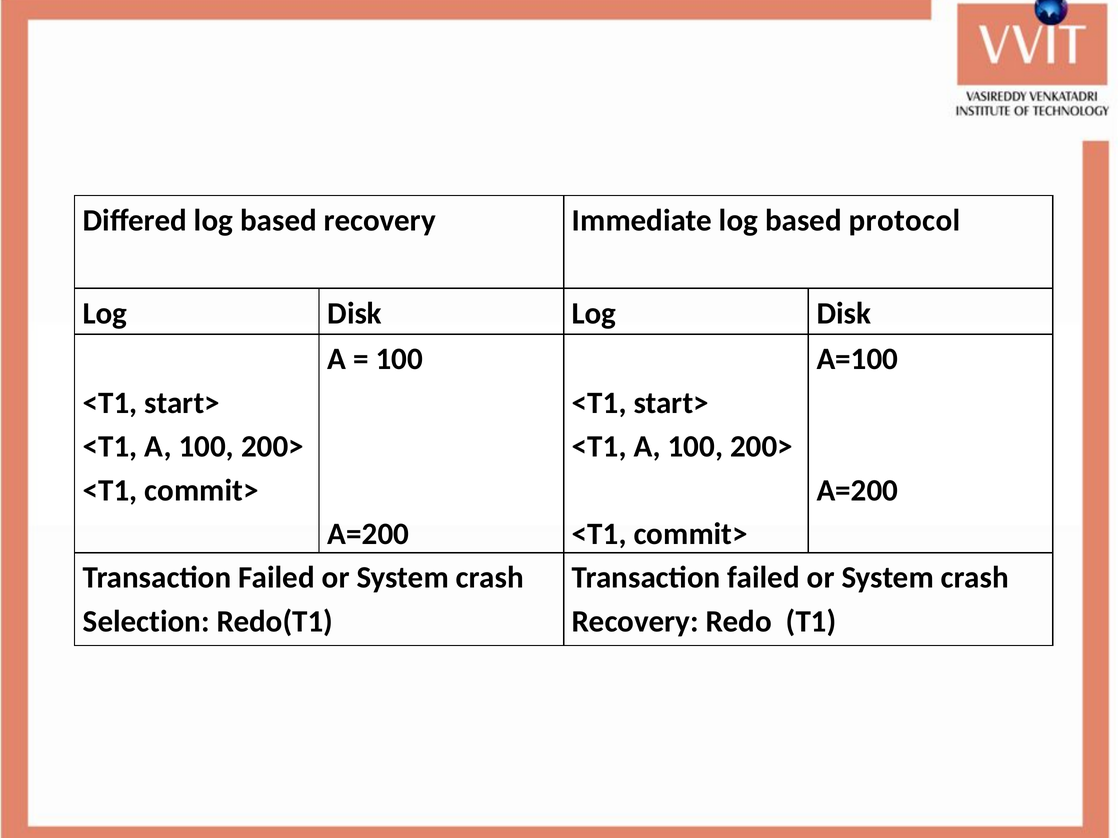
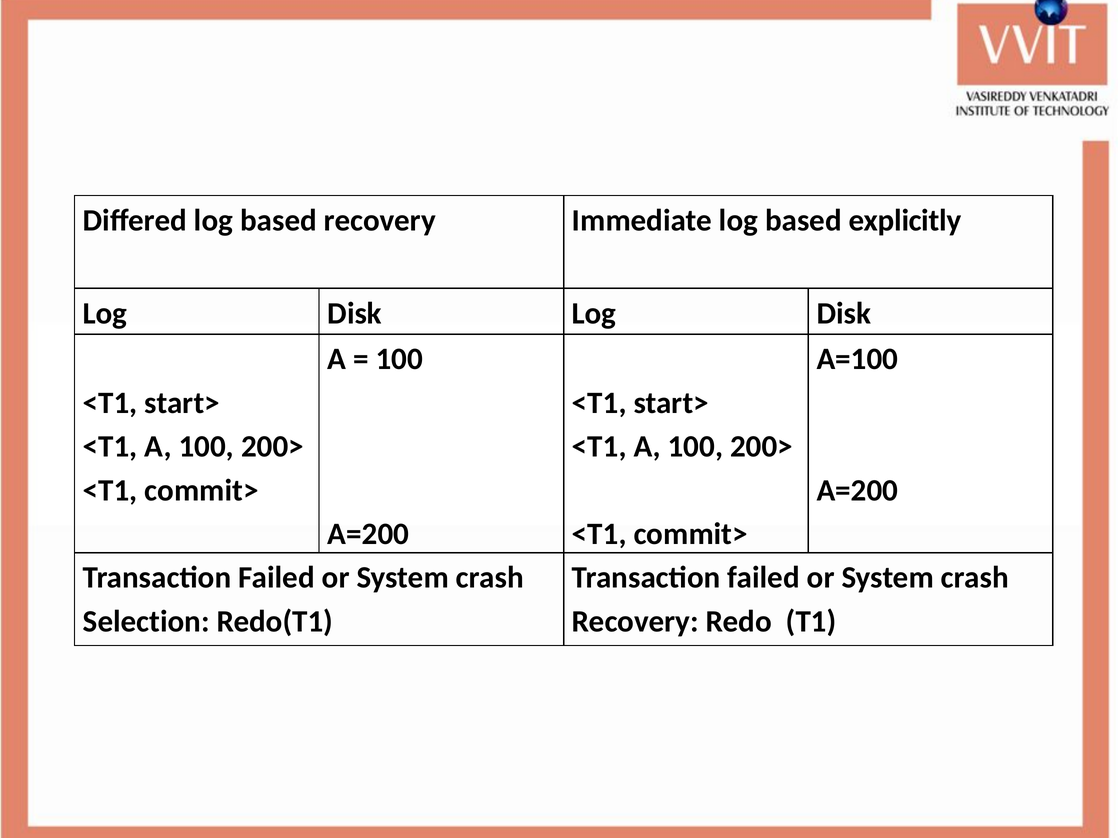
protocol: protocol -> explicitly
